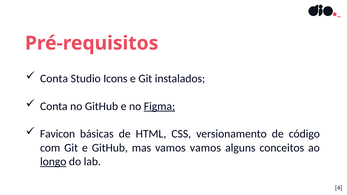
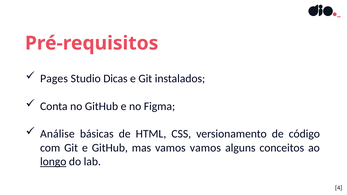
Conta at (54, 79): Conta -> Pages
Icons: Icons -> Dicas
Figma underline: present -> none
Favicon: Favicon -> Análise
